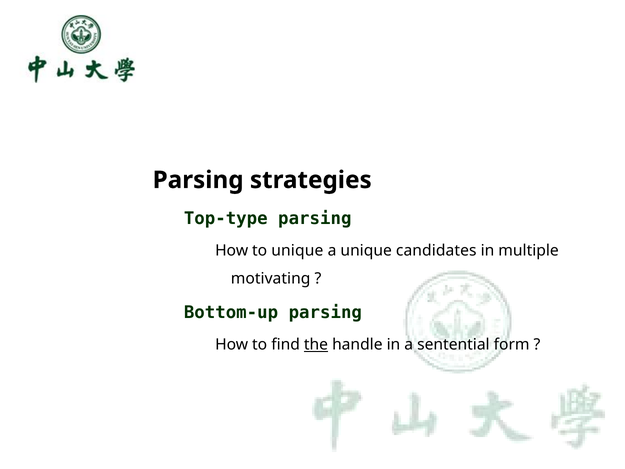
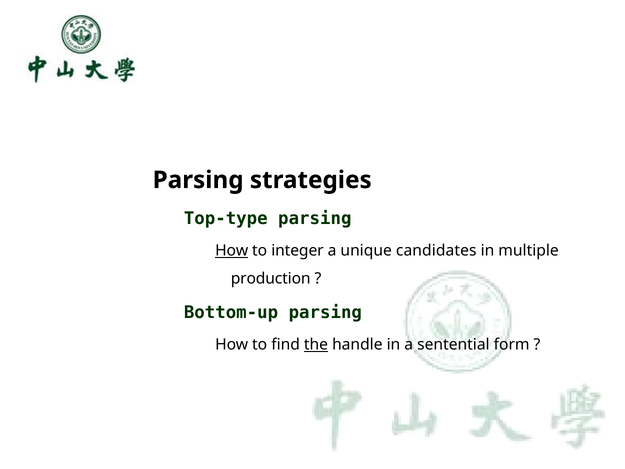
How at (232, 251) underline: none -> present
to unique: unique -> integer
motivating: motivating -> production
